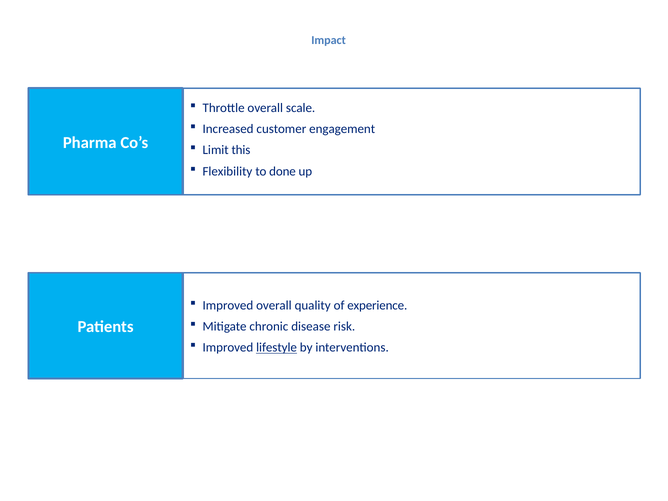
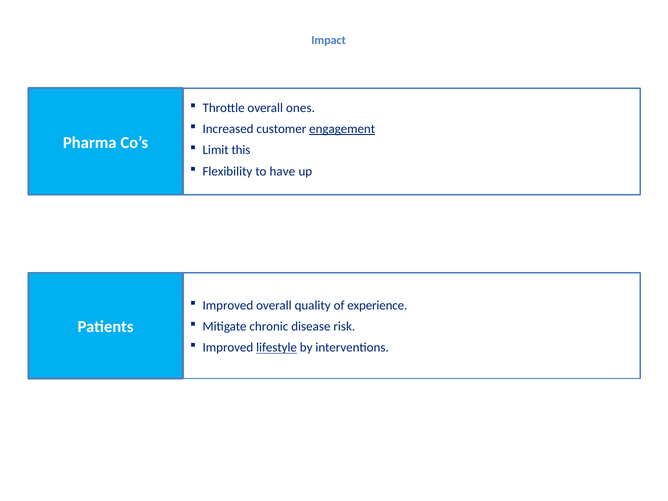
scale: scale -> ones
engagement underline: none -> present
done: done -> have
